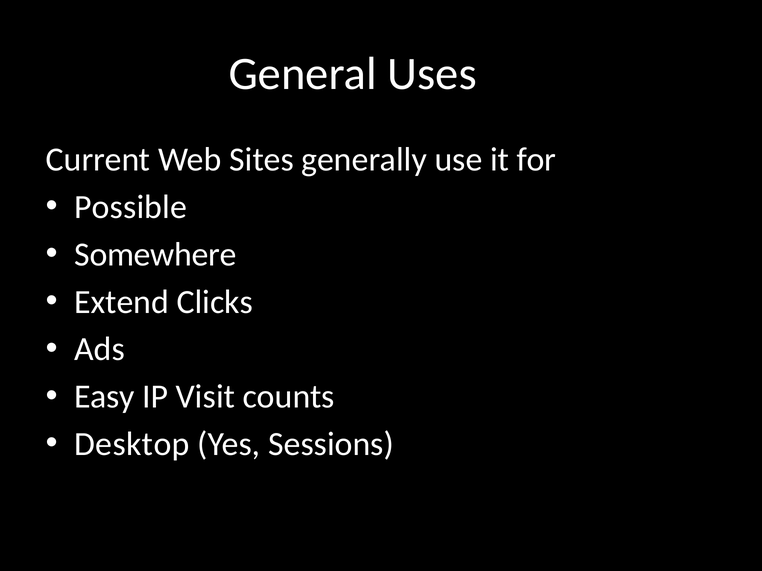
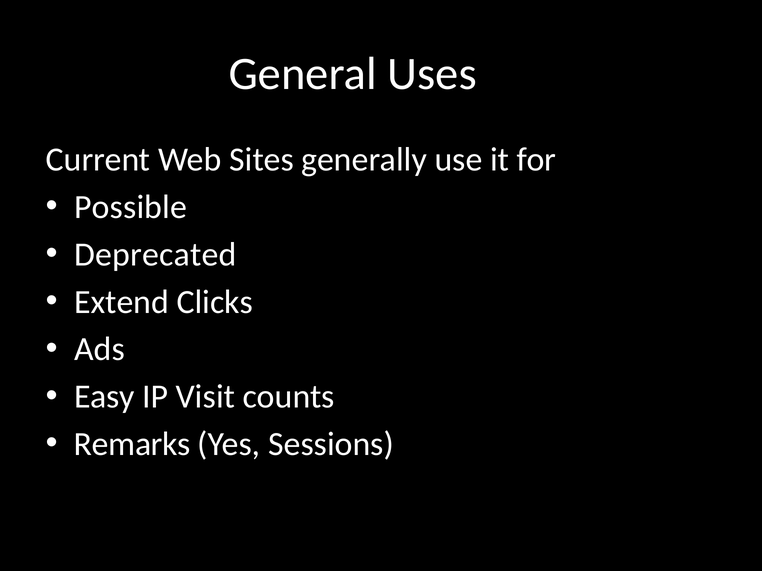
Somewhere: Somewhere -> Deprecated
Desktop: Desktop -> Remarks
